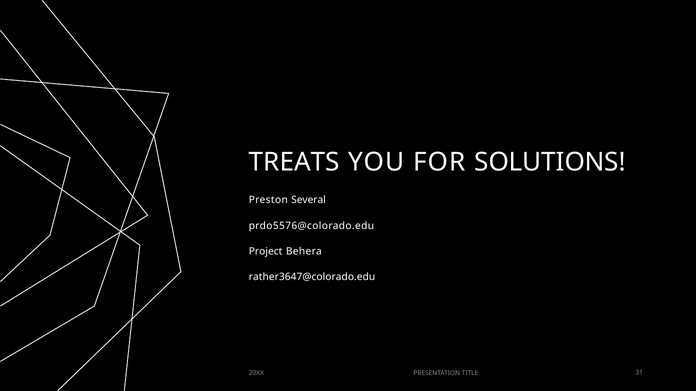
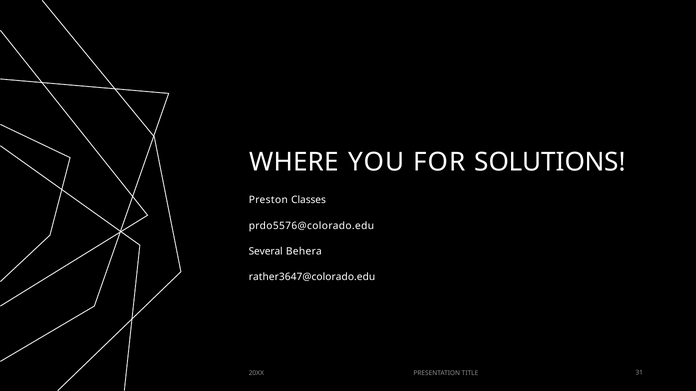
TREATS: TREATS -> WHERE
Several: Several -> Classes
Project: Project -> Several
